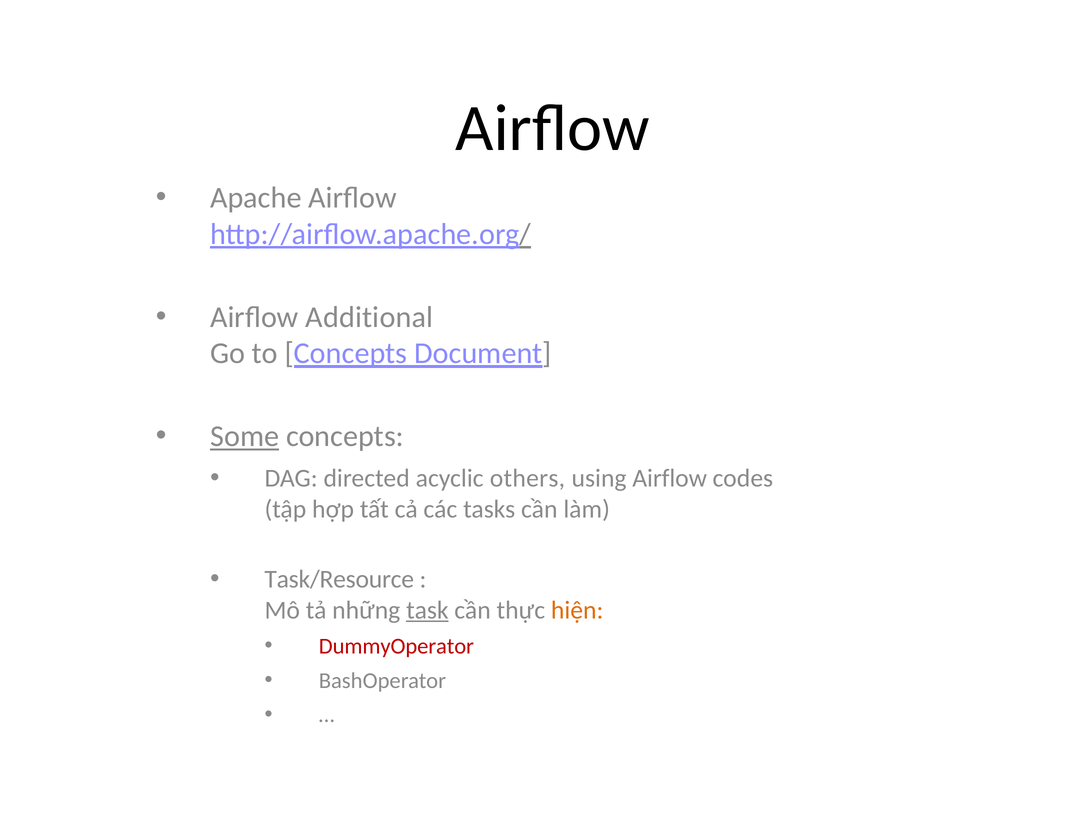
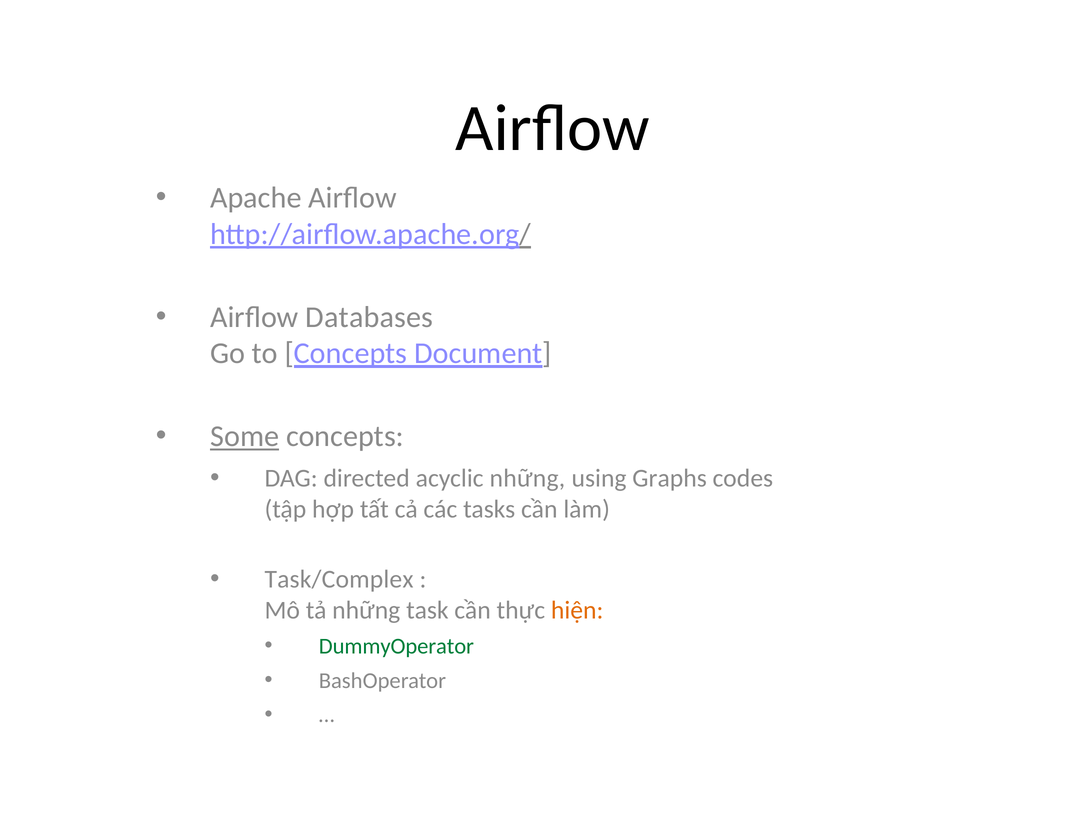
Additional: Additional -> Databases
acyclic others: others -> những
using Airflow: Airflow -> Graphs
Task/Resource: Task/Resource -> Task/Complex
task underline: present -> none
DummyOperator colour: red -> green
